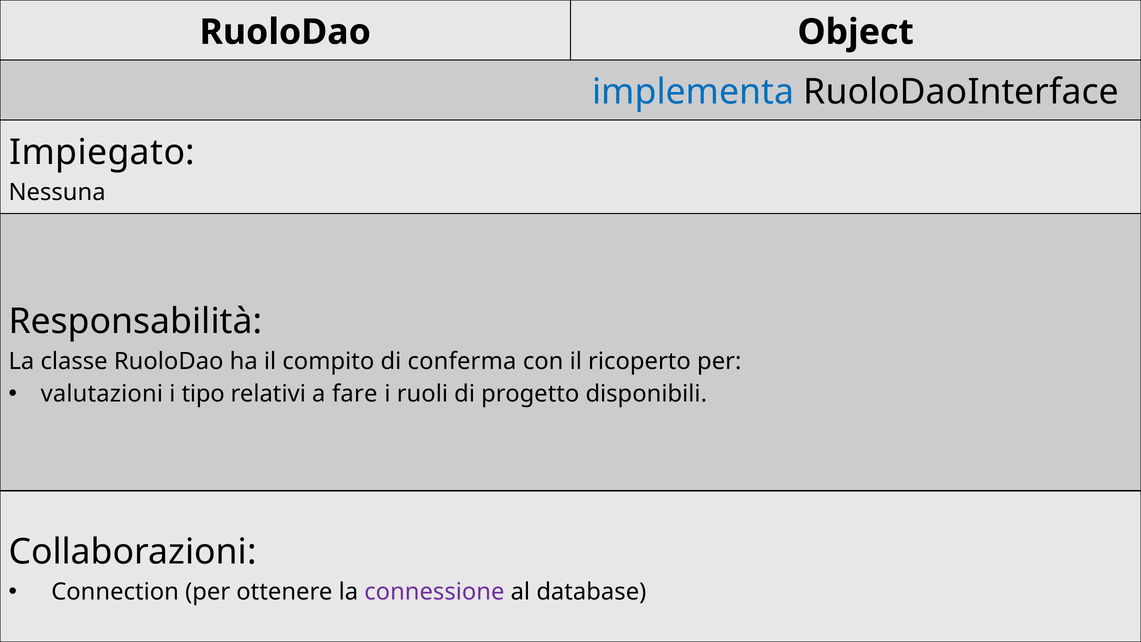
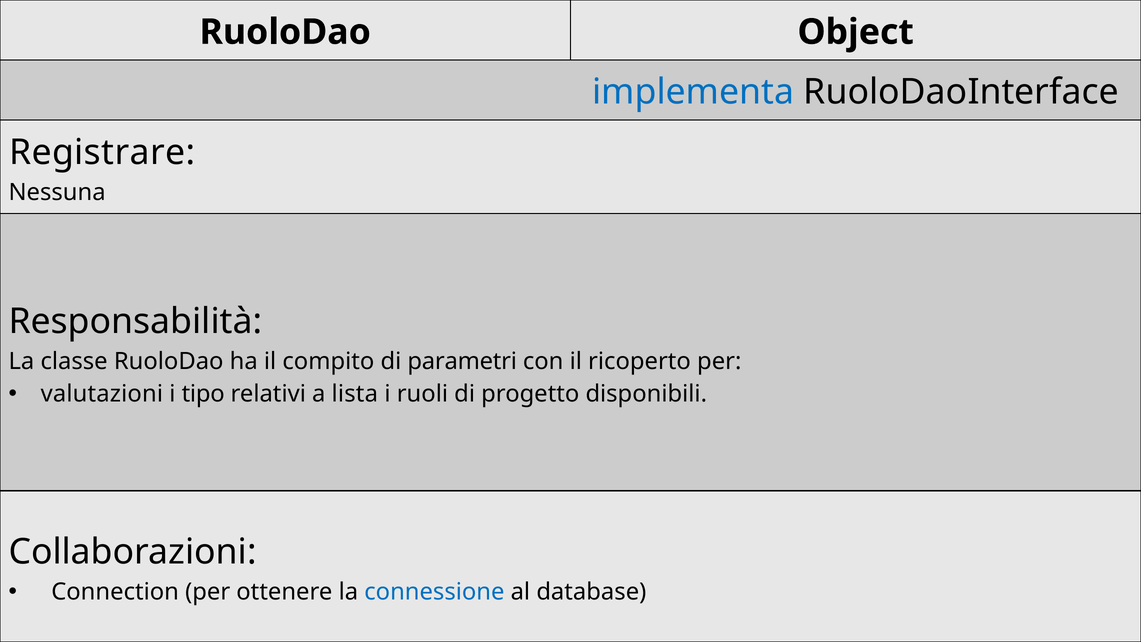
Impiegato: Impiegato -> Registrare
conferma: conferma -> parametri
fare: fare -> lista
connessione colour: purple -> blue
